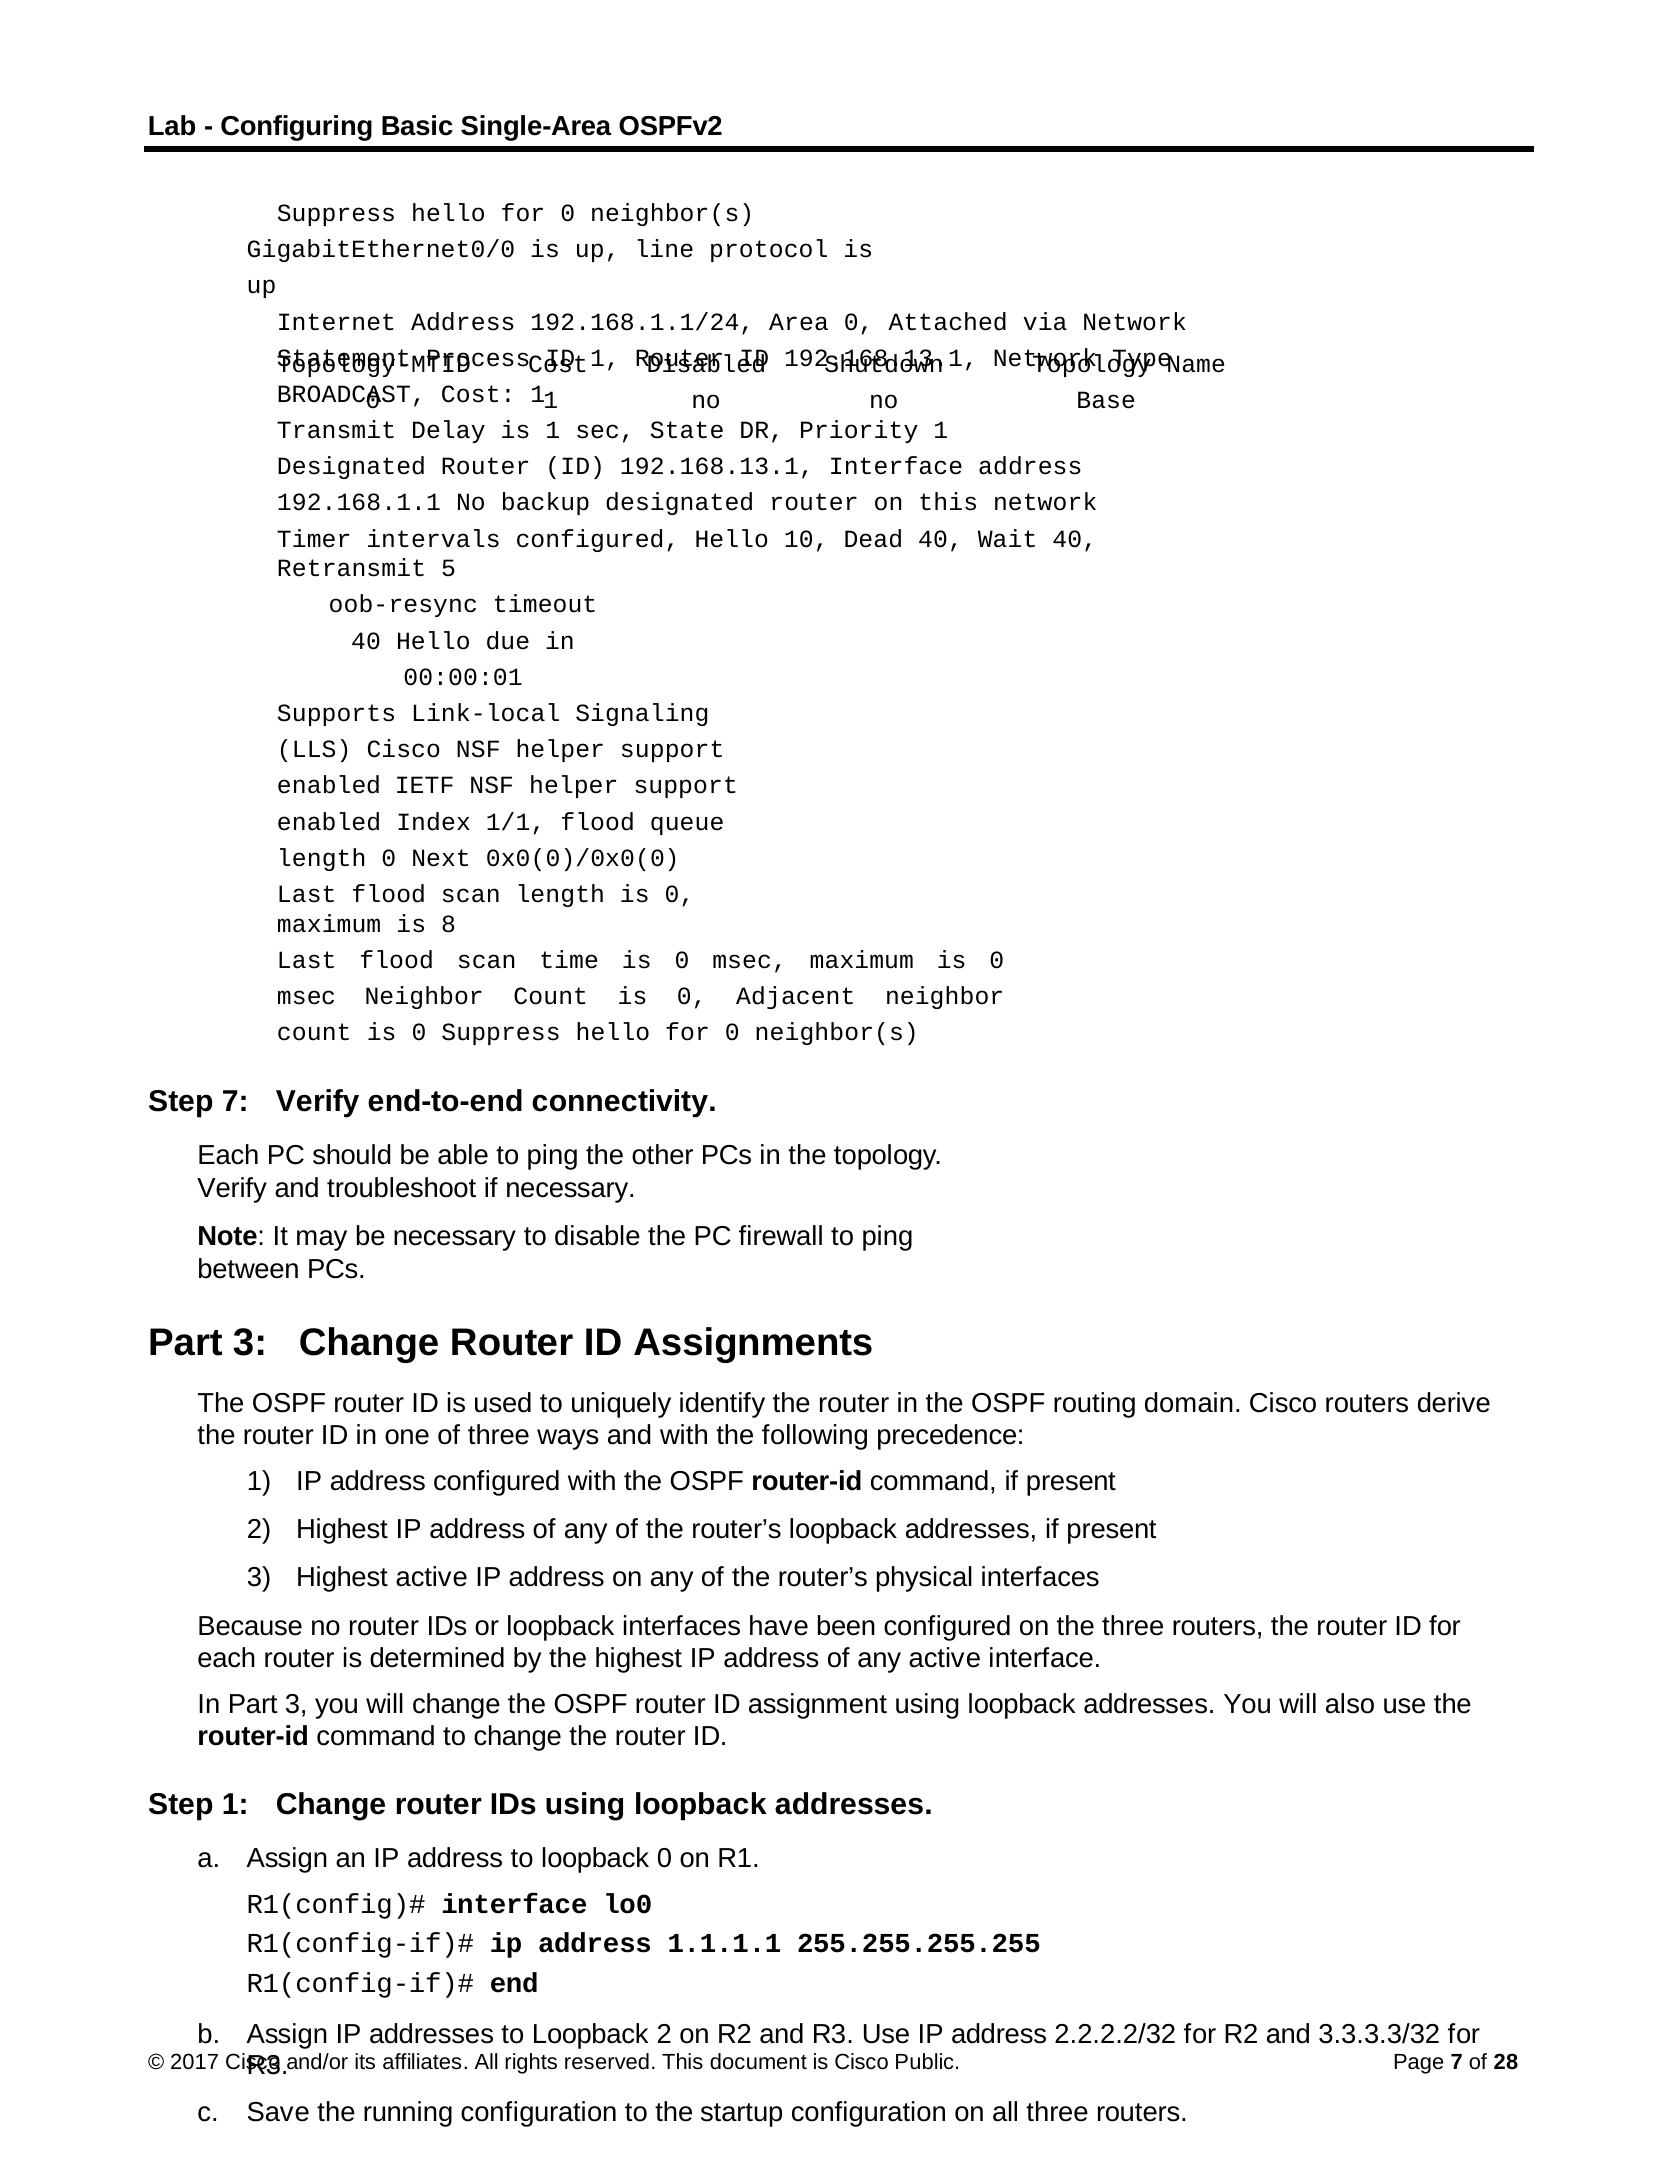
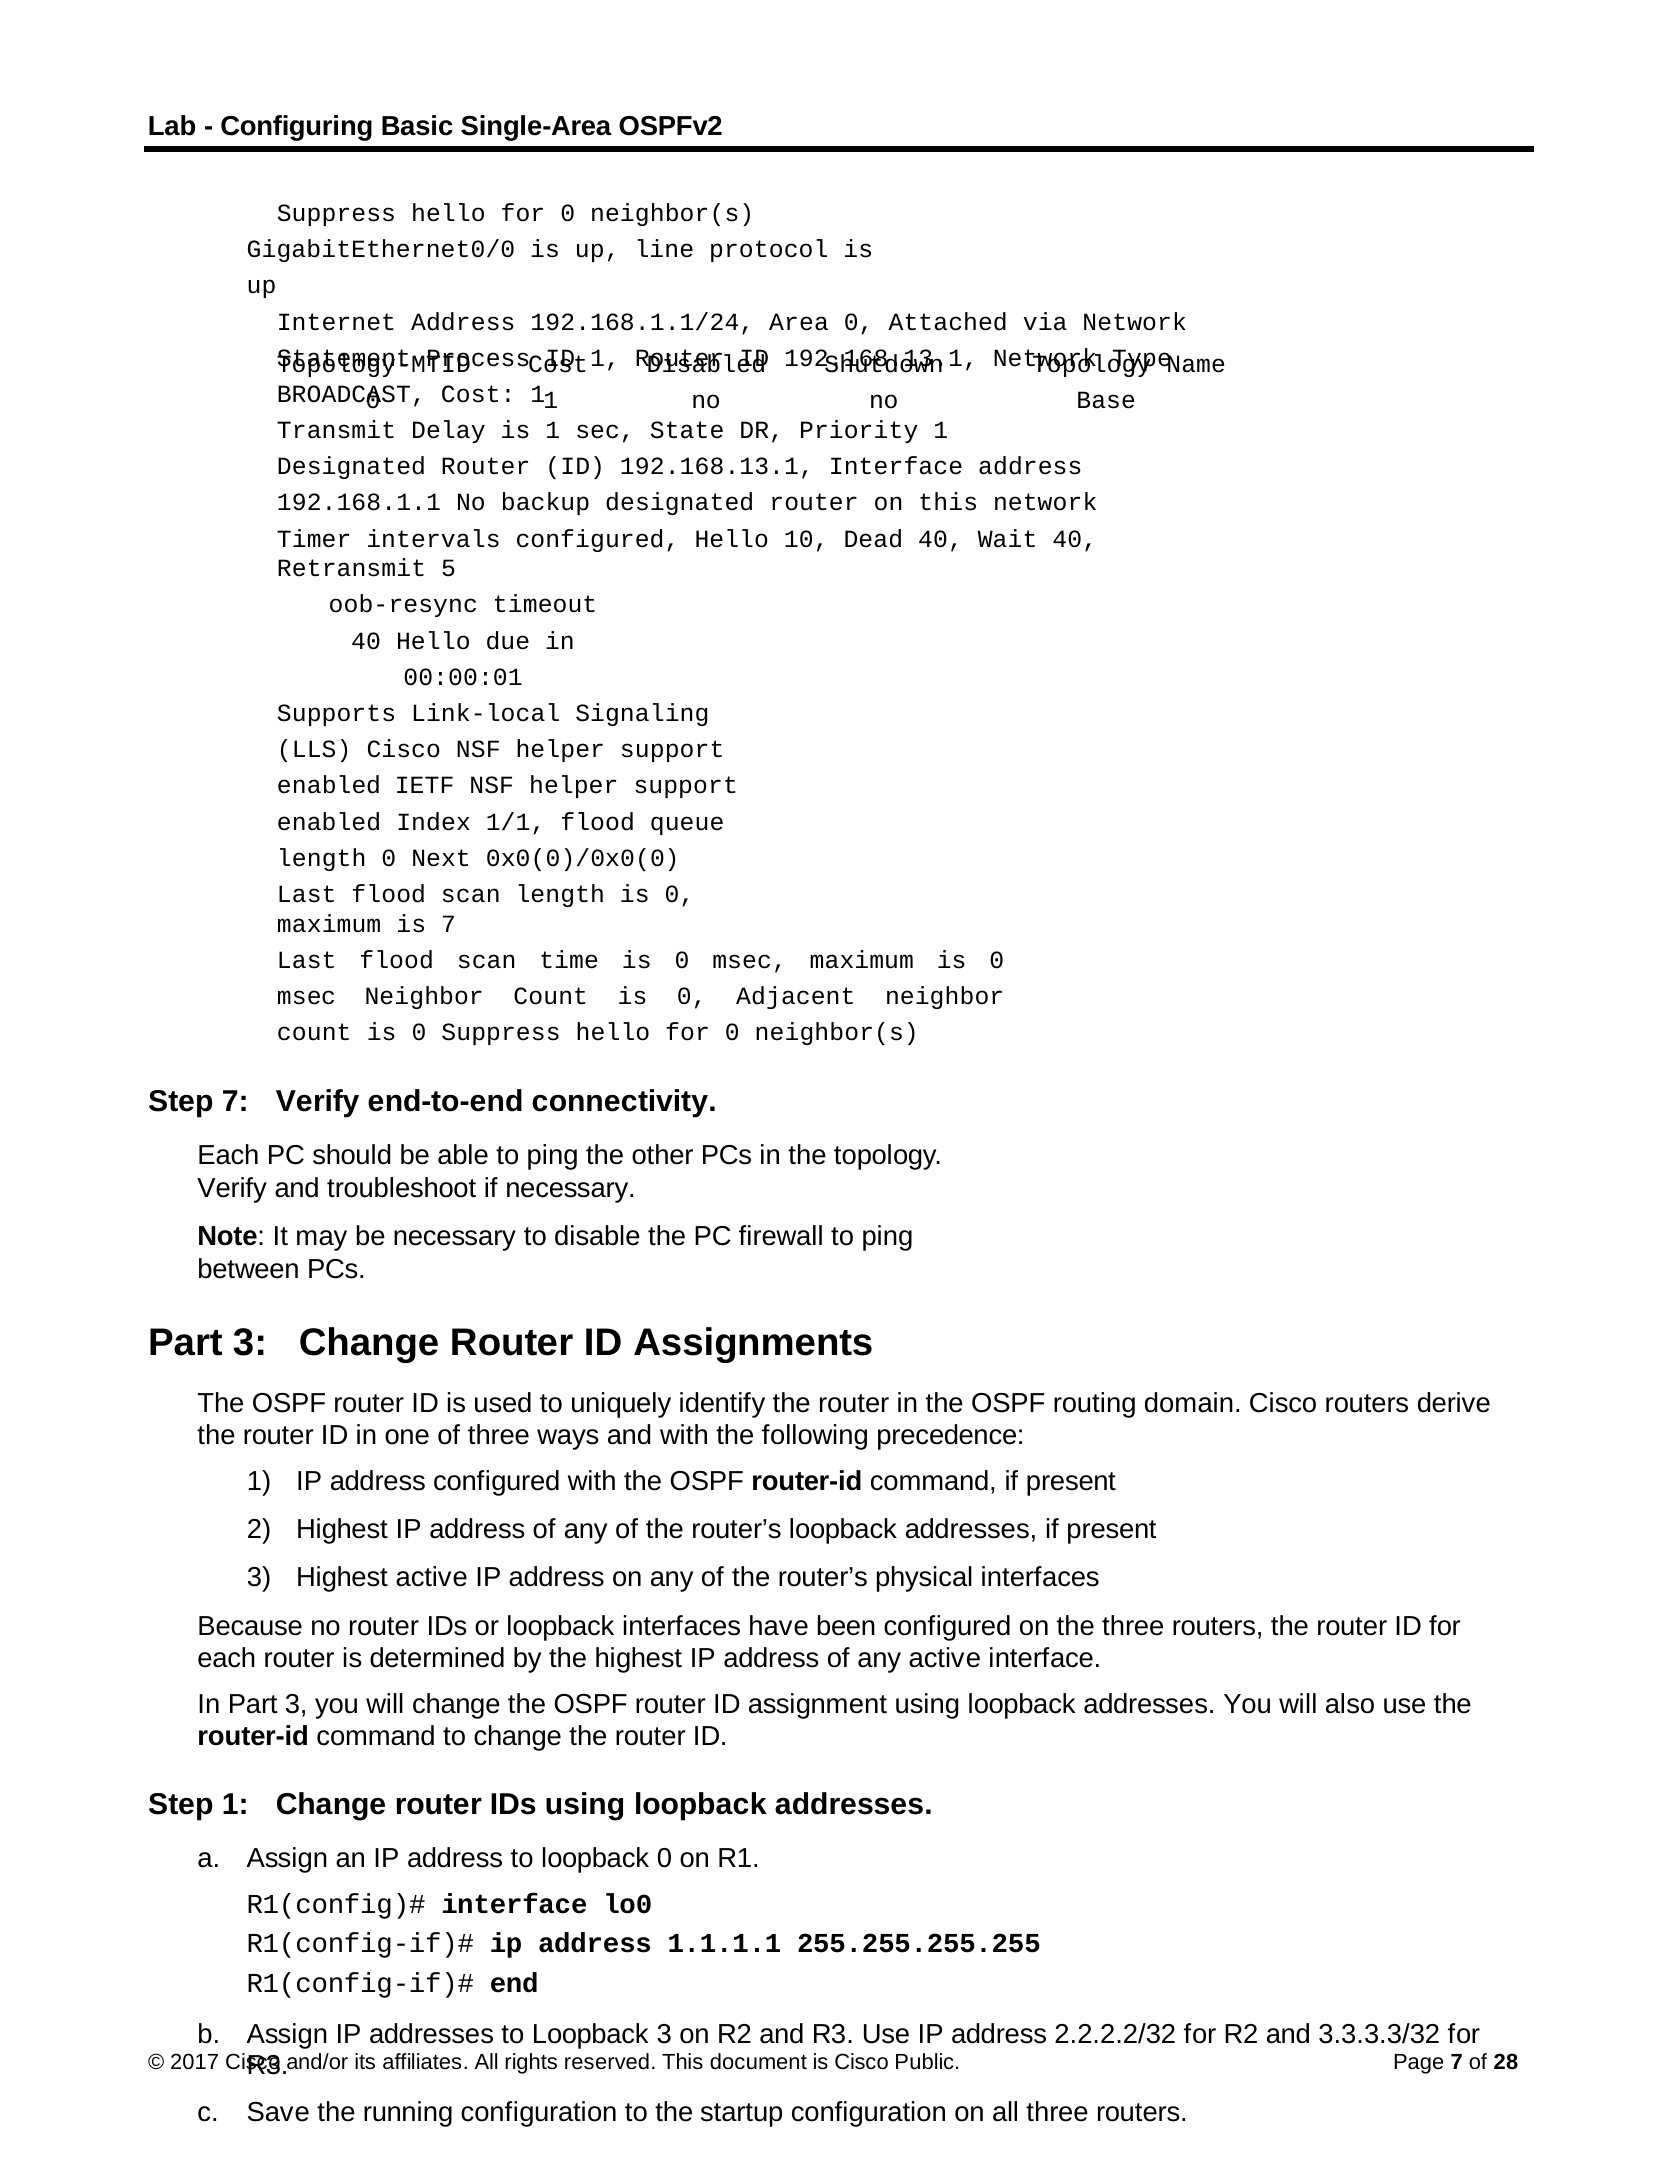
is 8: 8 -> 7
Loopback 2: 2 -> 3
